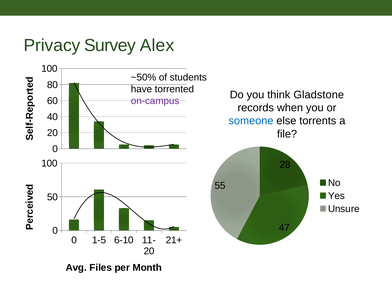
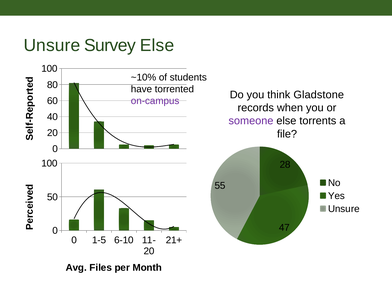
Privacy at (52, 45): Privacy -> Unsure
Survey Alex: Alex -> Else
~50%: ~50% -> ~10%
someone colour: blue -> purple
